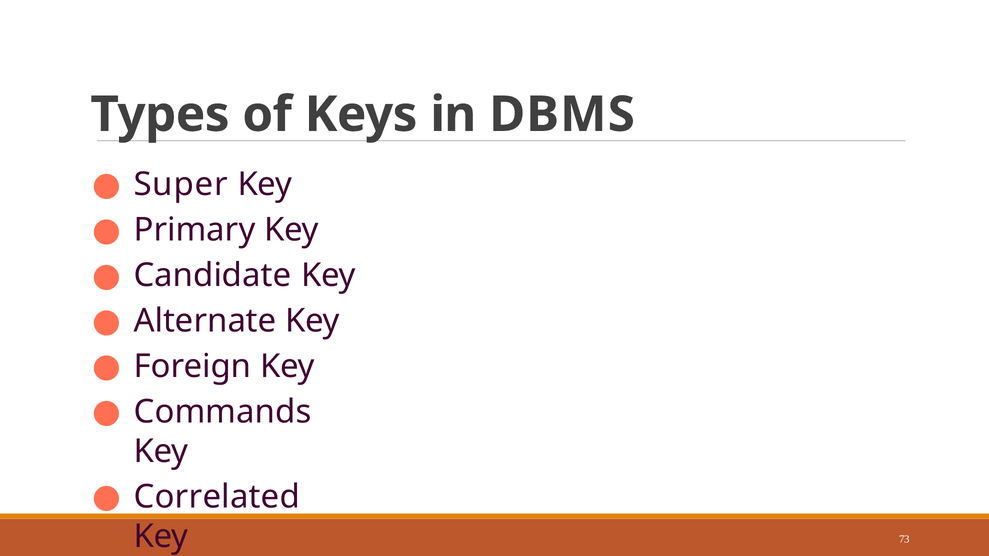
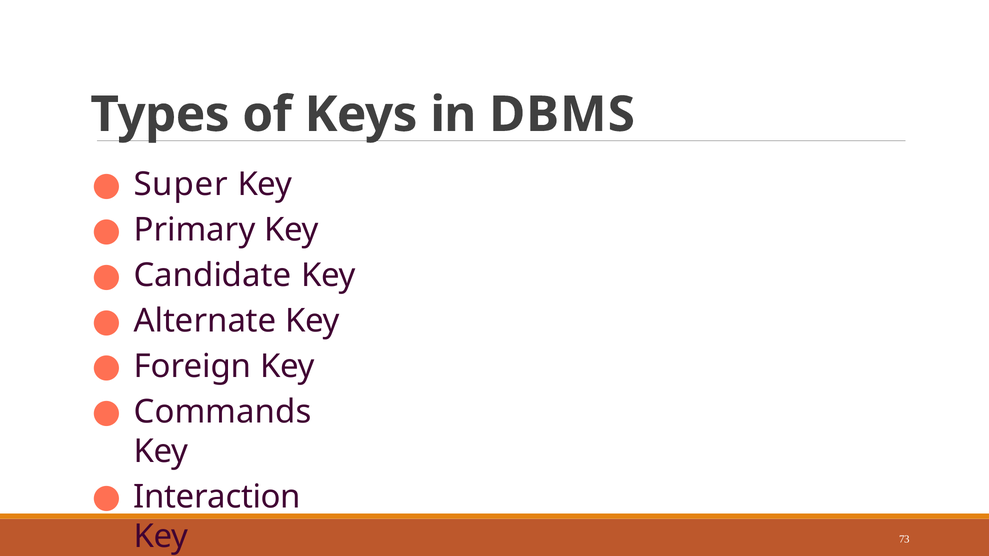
Correlated: Correlated -> Interaction
